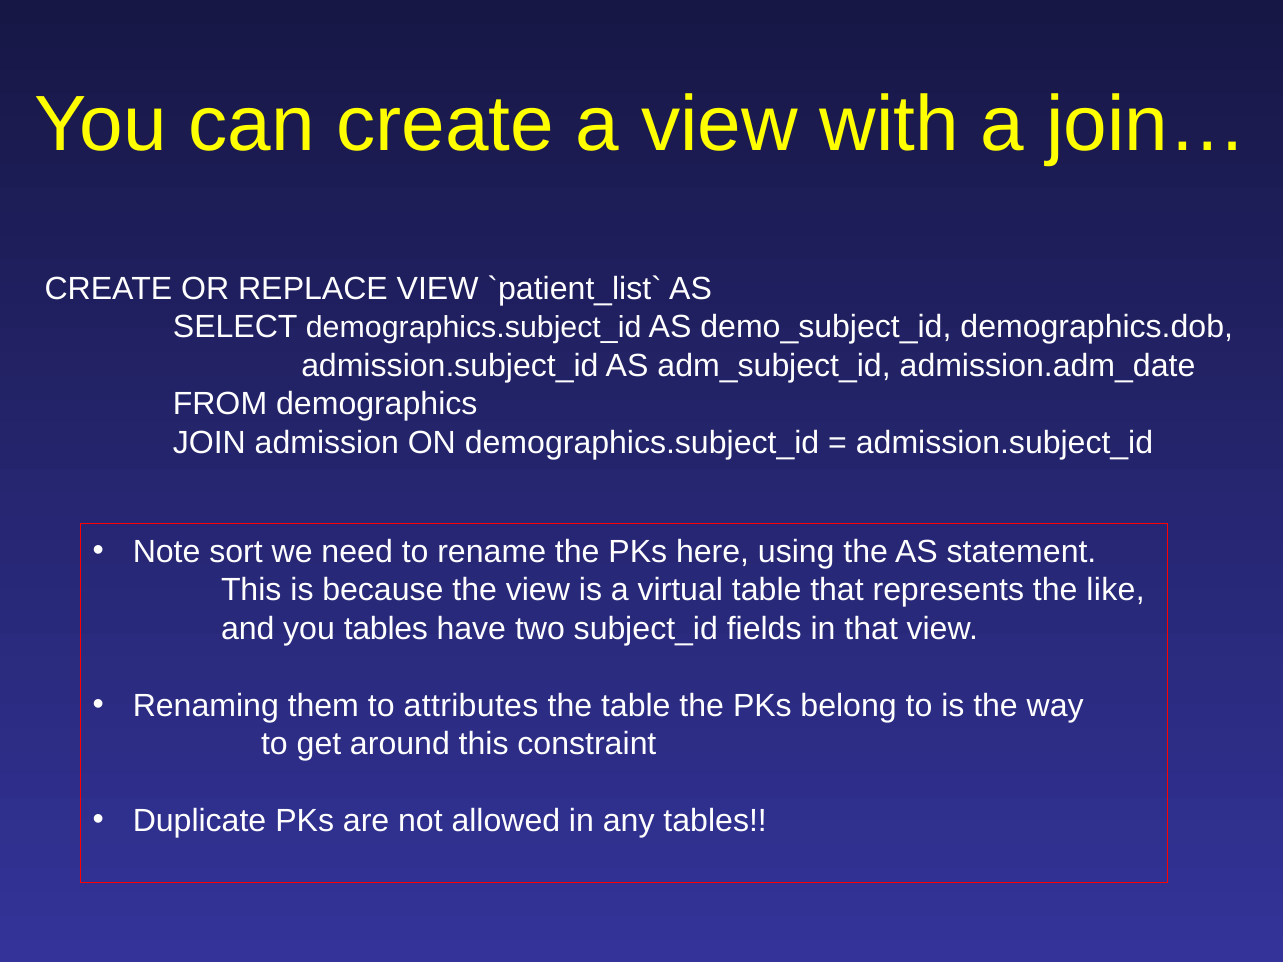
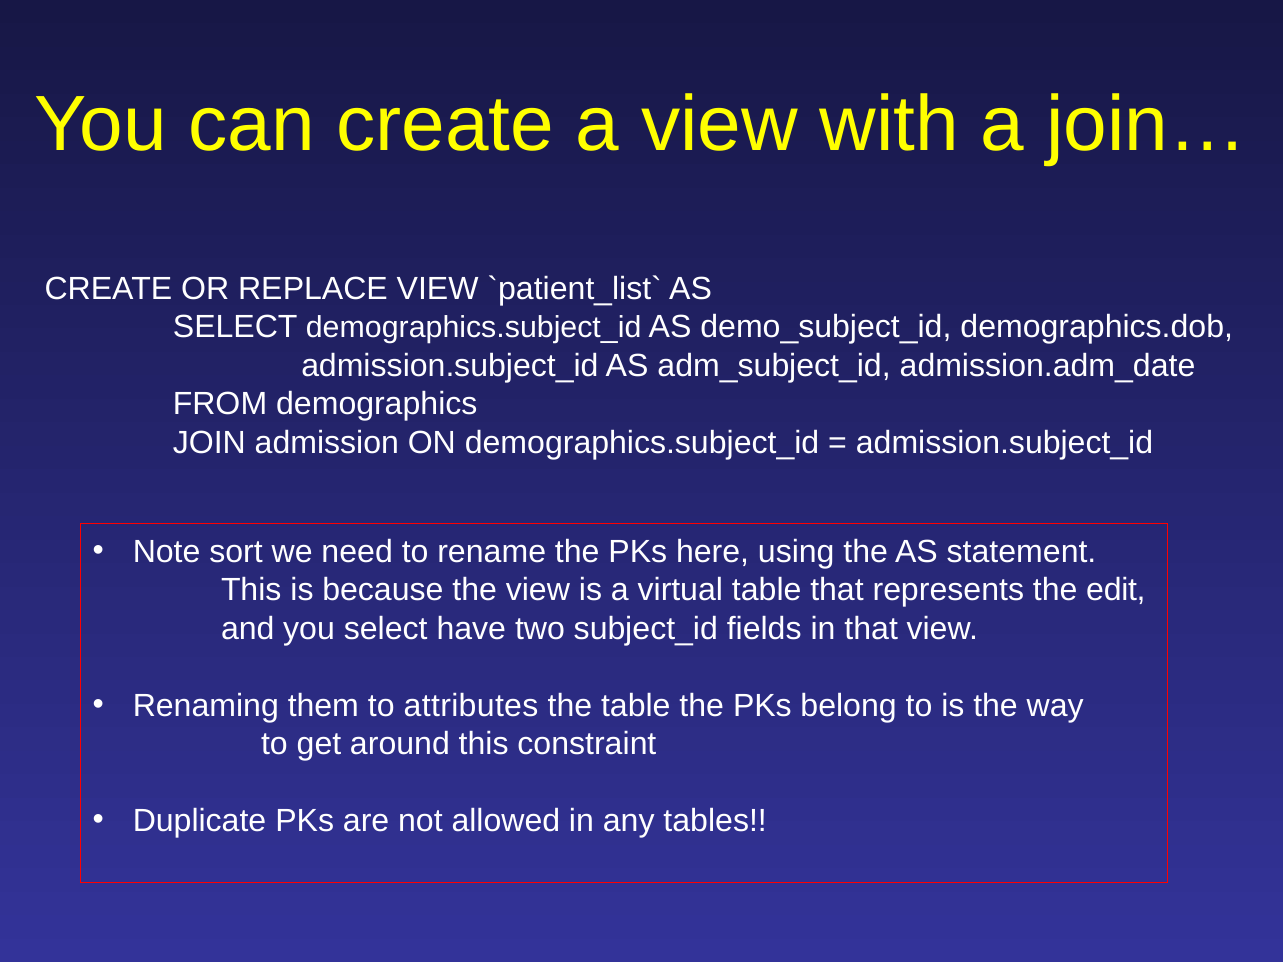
like: like -> edit
you tables: tables -> select
